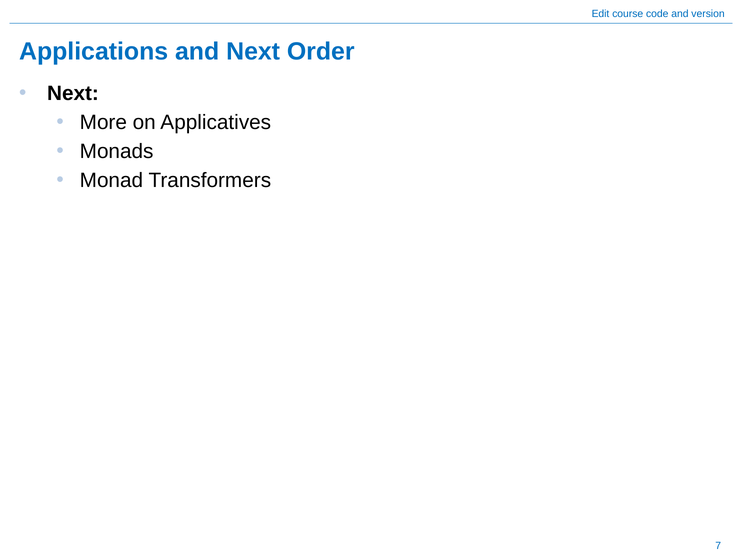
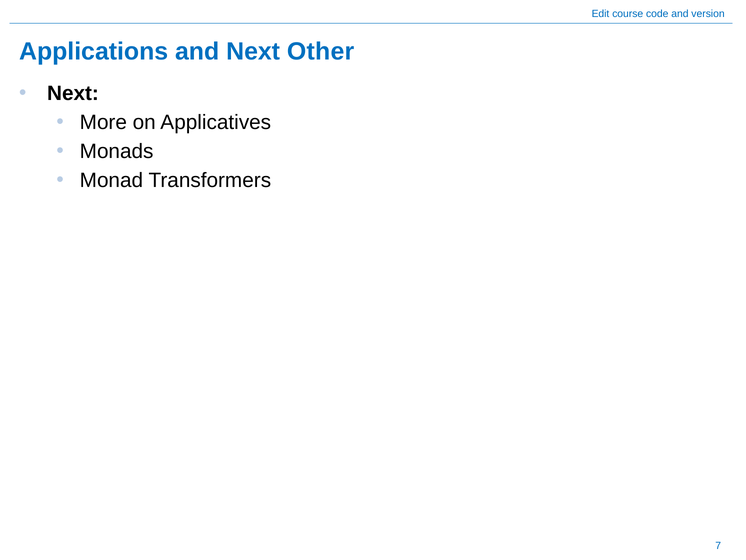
Order: Order -> Other
